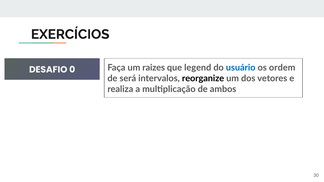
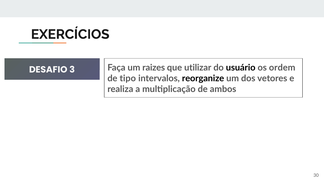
legend: legend -> utilizar
usuário colour: blue -> black
0: 0 -> 3
será: será -> tipo
